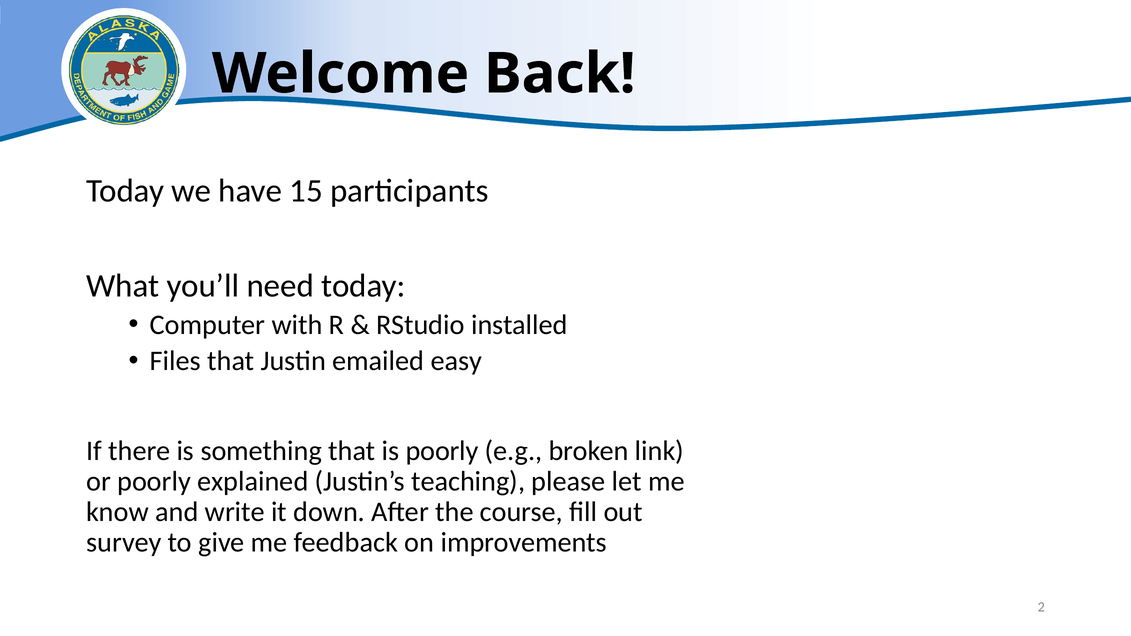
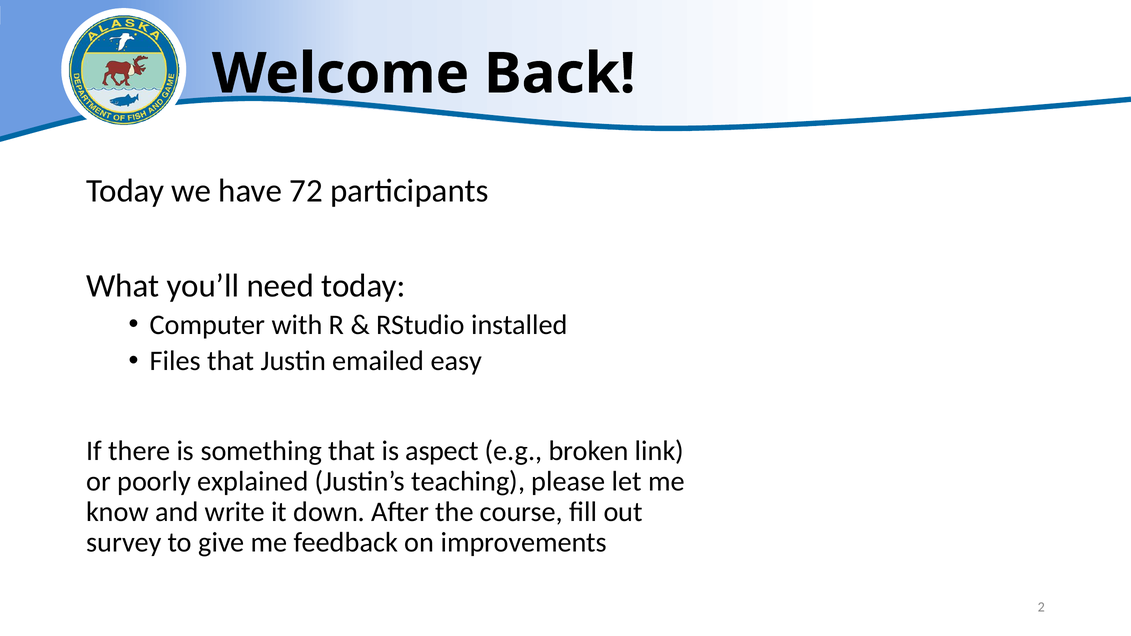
15: 15 -> 72
is poorly: poorly -> aspect
